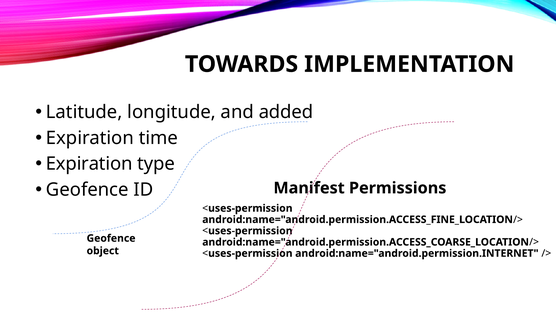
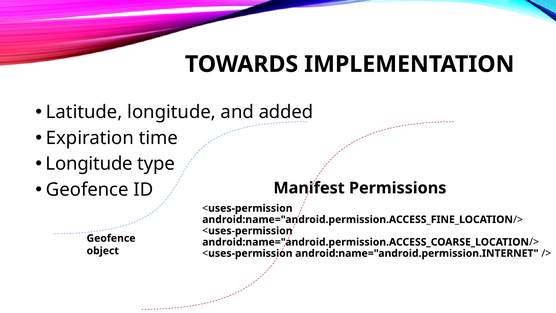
Expiration at (89, 164): Expiration -> Longitude
